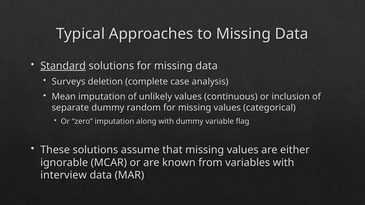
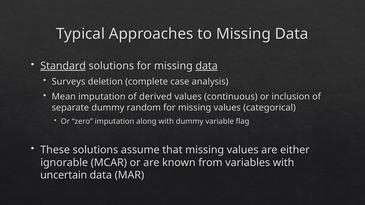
data at (207, 66) underline: none -> present
unlikely: unlikely -> derived
interview: interview -> uncertain
